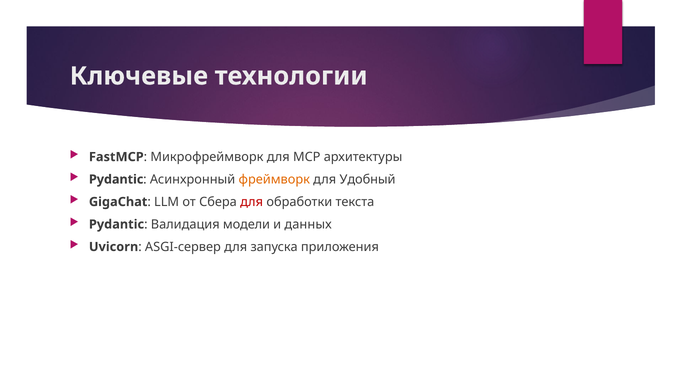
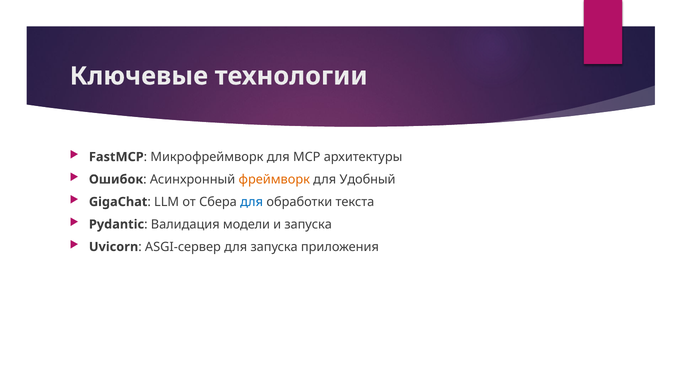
Pydantic at (116, 179): Pydantic -> Ошибок
для at (252, 202) colour: red -> blue
и данных: данных -> запуска
